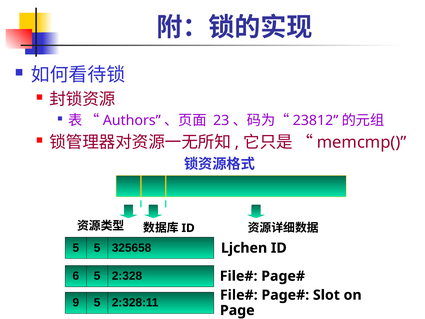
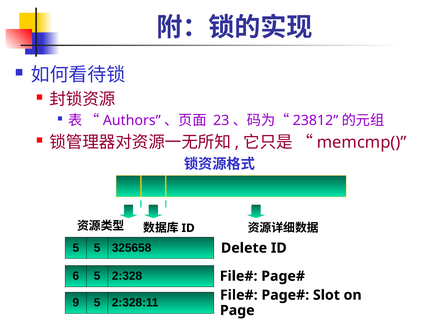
Ljchen: Ljchen -> Delete
